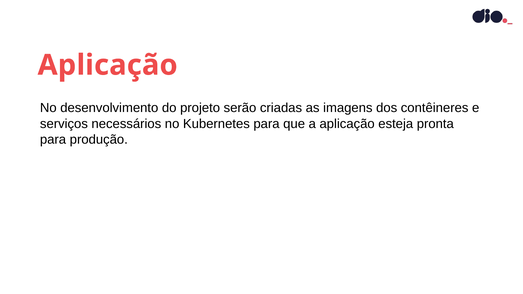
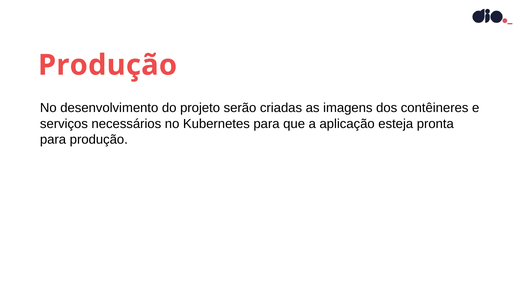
Aplicação at (108, 65): Aplicação -> Produção
